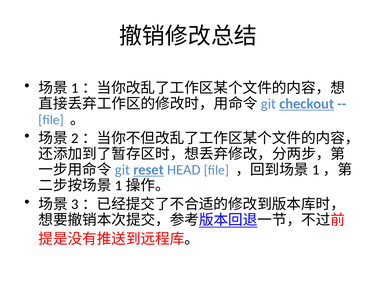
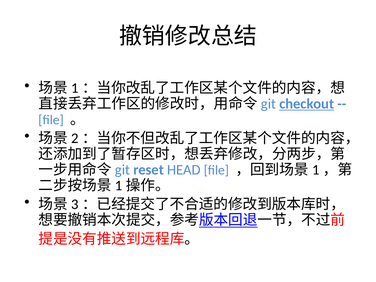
reset underline: present -> none
